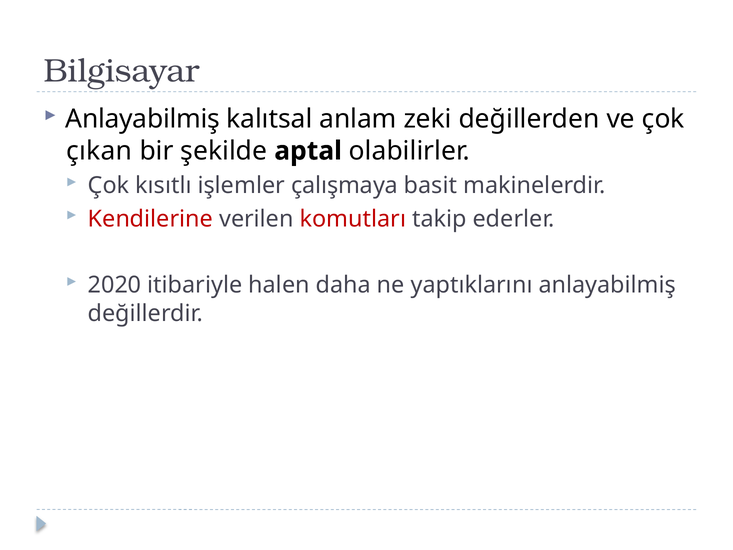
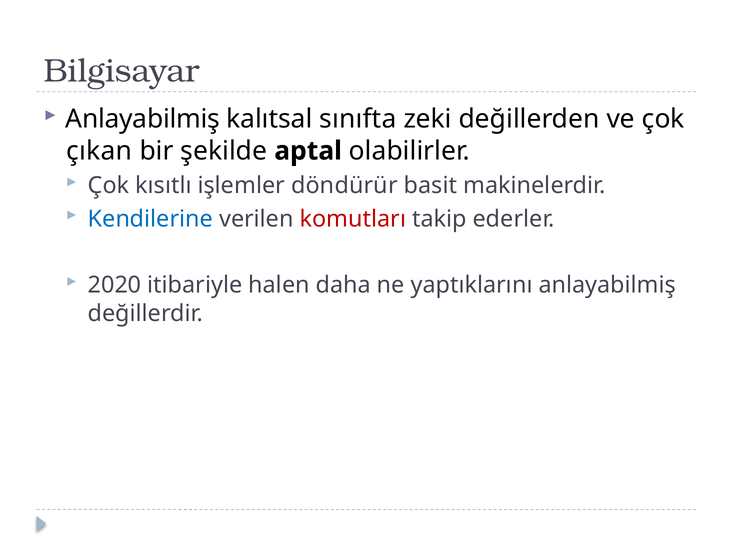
anlam: anlam -> sınıfta
çalışmaya: çalışmaya -> döndürür
Kendilerine colour: red -> blue
